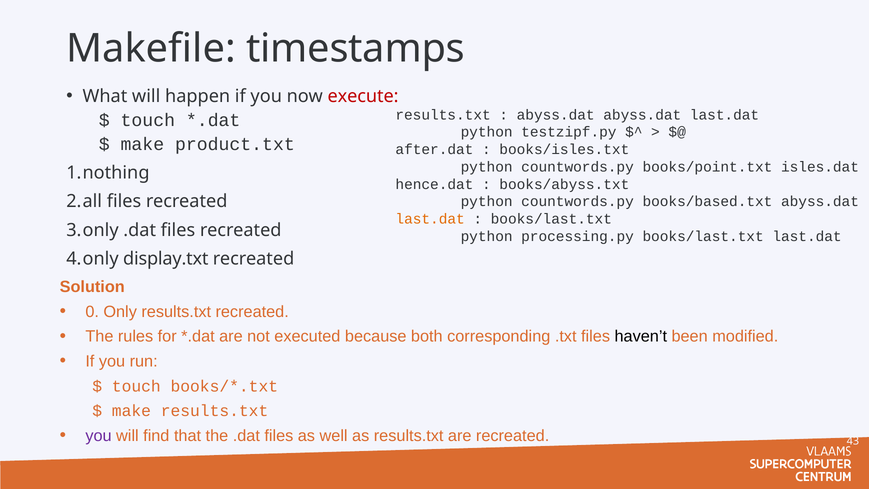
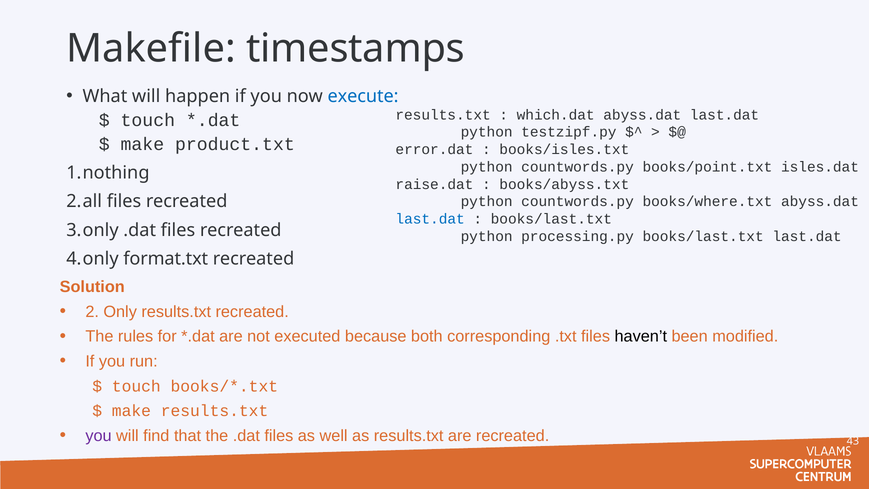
execute colour: red -> blue
abyss.dat at (556, 115): abyss.dat -> which.dat
after.dat: after.dat -> error.dat
hence.dat: hence.dat -> raise.dat
books/based.txt: books/based.txt -> books/where.txt
last.dat at (430, 219) colour: orange -> blue
display.txt: display.txt -> format.txt
0: 0 -> 2
